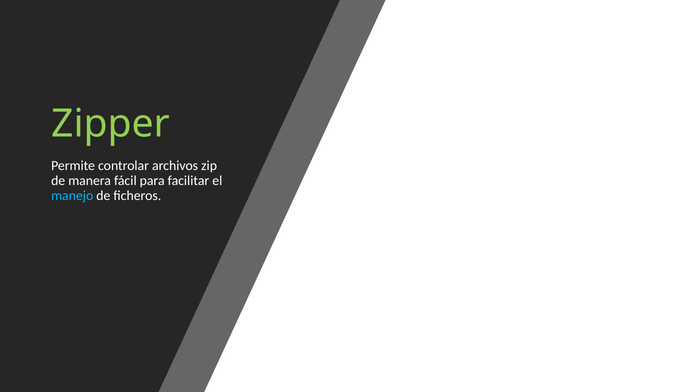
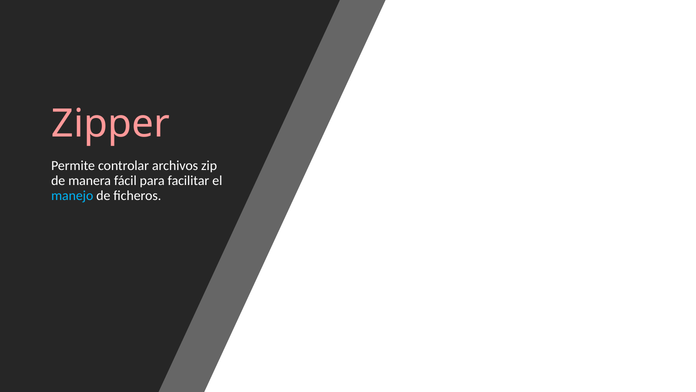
Zipper colour: light green -> pink
